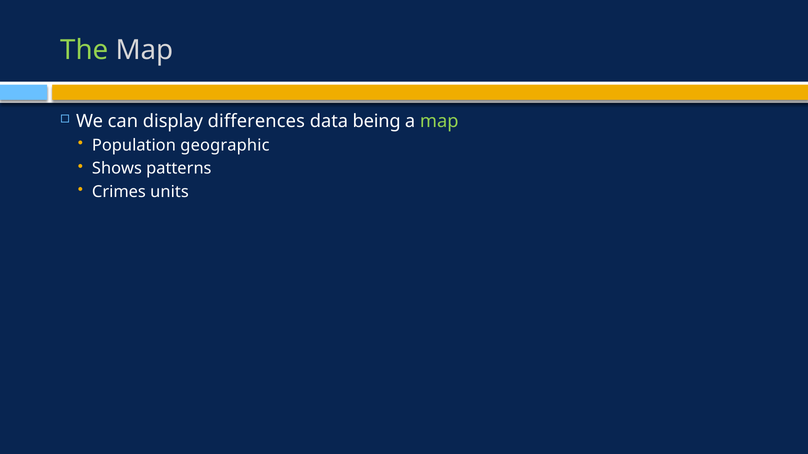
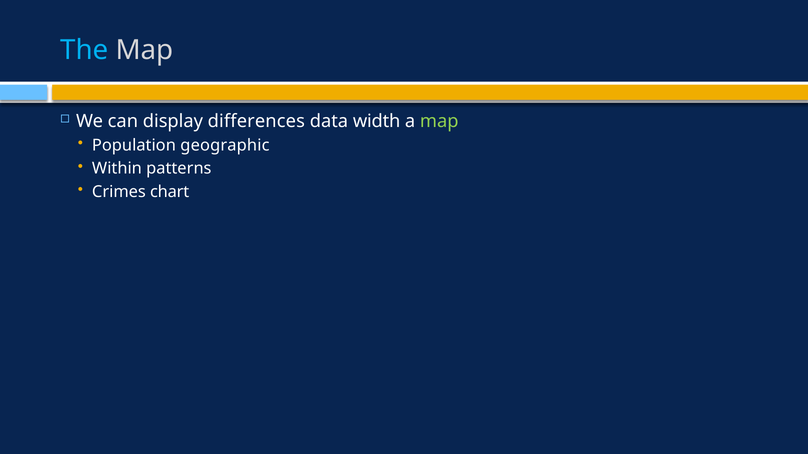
The colour: light green -> light blue
being: being -> width
Shows: Shows -> Within
units: units -> chart
